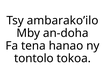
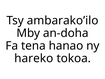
tontolo: tontolo -> hareko
